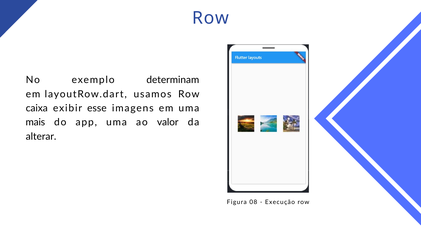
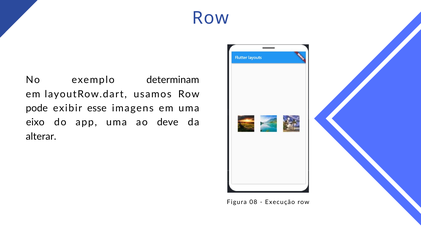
caixa: caixa -> pode
mais: mais -> eixo
valor: valor -> deve
